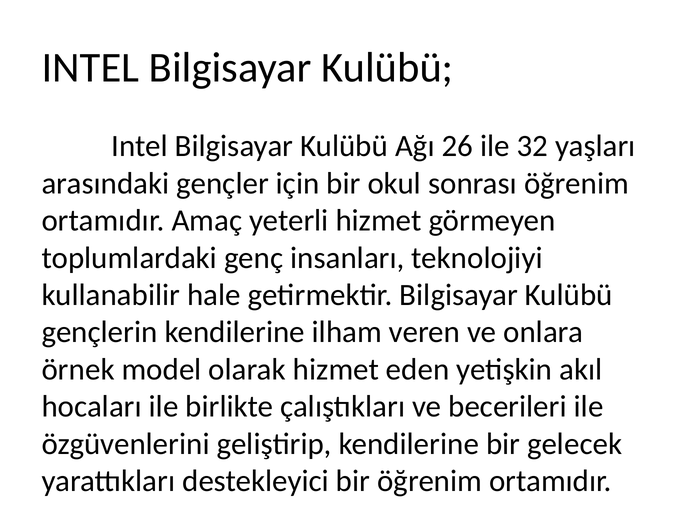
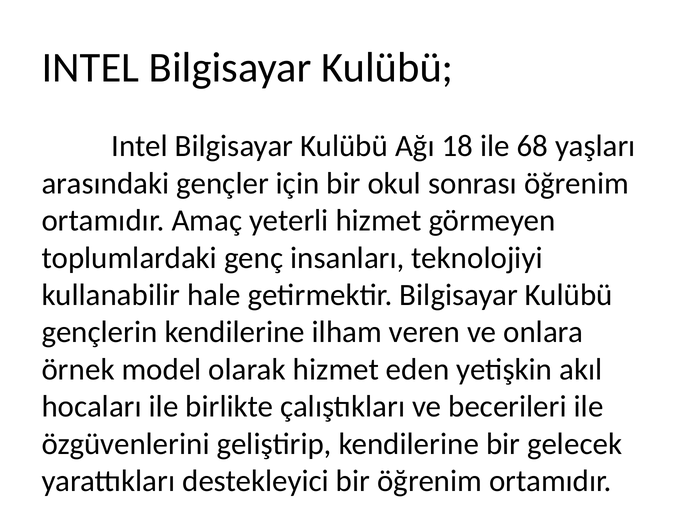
26: 26 -> 18
32: 32 -> 68
